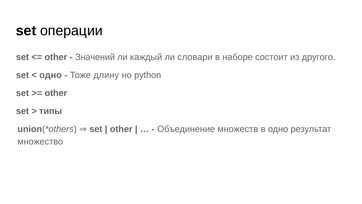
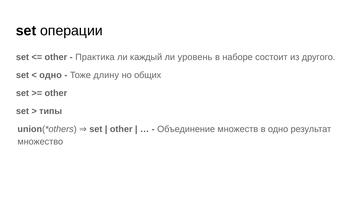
Значений: Значений -> Практика
словари: словари -> уровень
python: python -> общих
